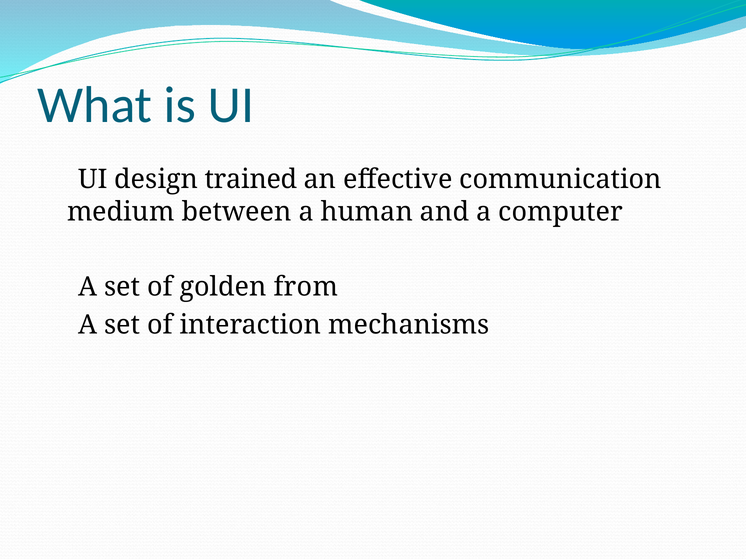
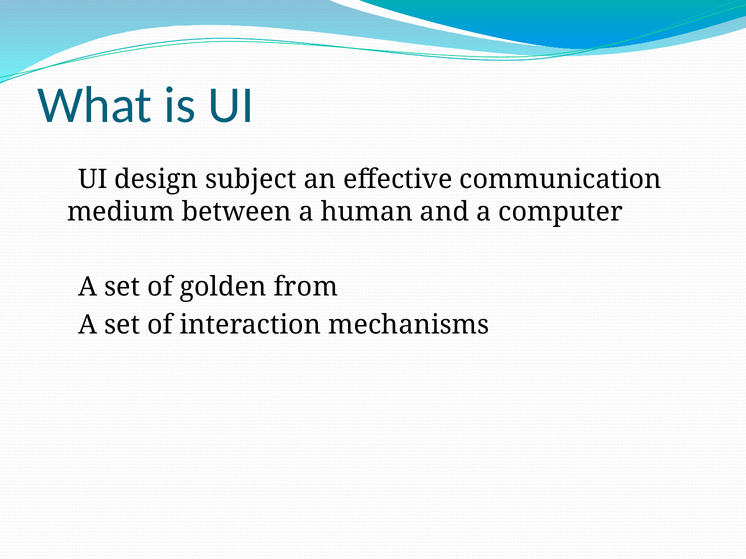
trained: trained -> subject
